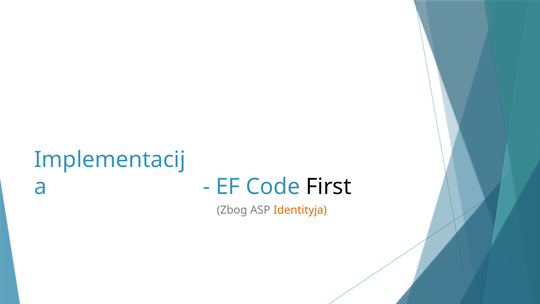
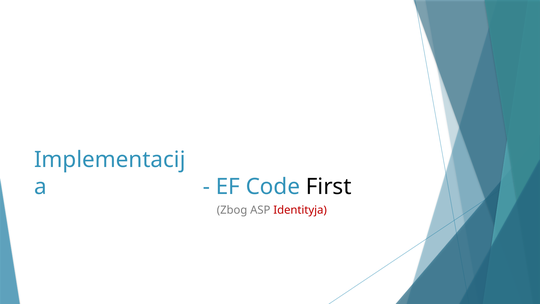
Identityja colour: orange -> red
